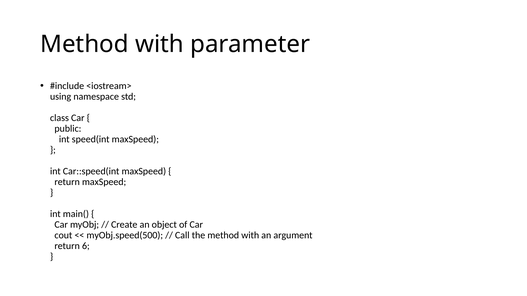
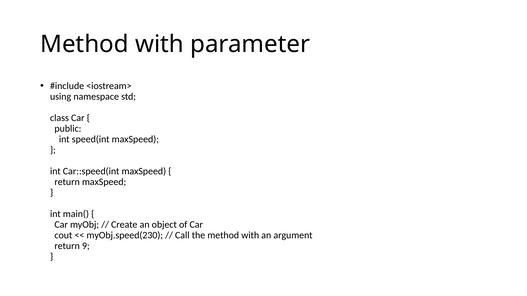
myObj.speed(500: myObj.speed(500 -> myObj.speed(230
6: 6 -> 9
